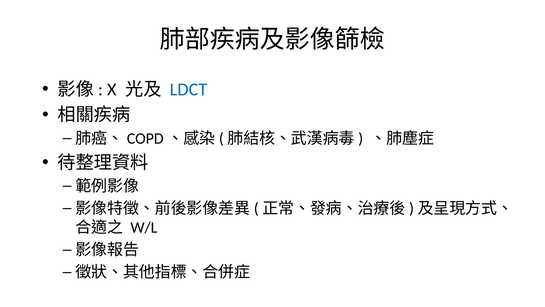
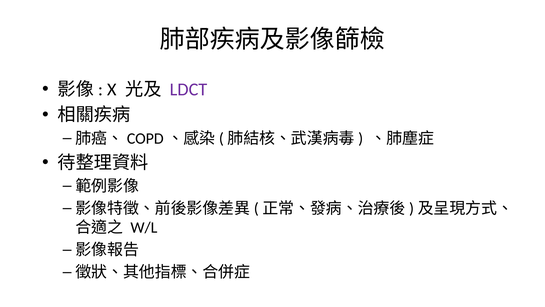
LDCT colour: blue -> purple
